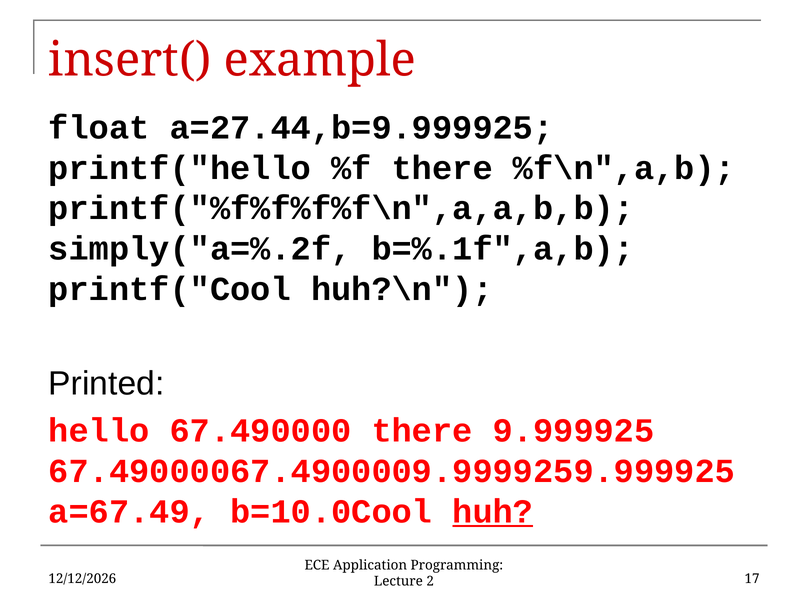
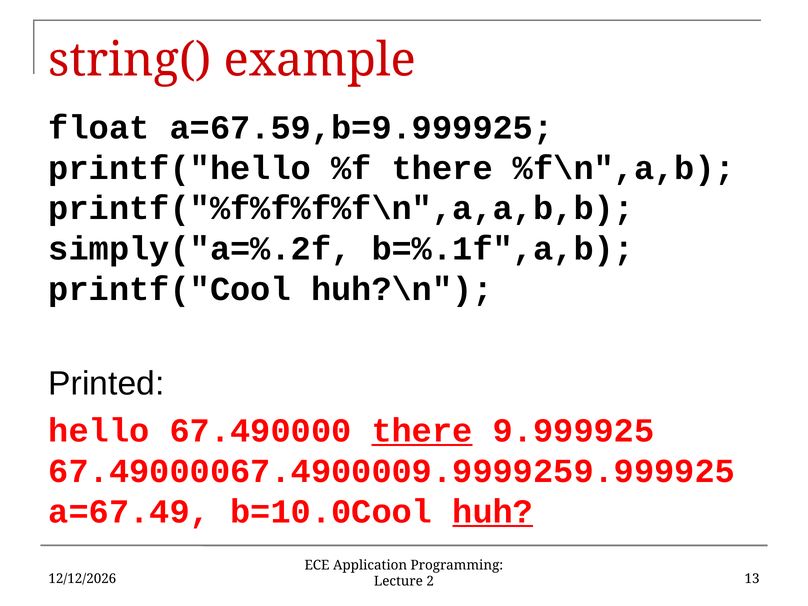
insert(: insert( -> string(
a=27.44,b=9.999925: a=27.44,b=9.999925 -> a=67.59,b=9.999925
there at (422, 431) underline: none -> present
17: 17 -> 13
